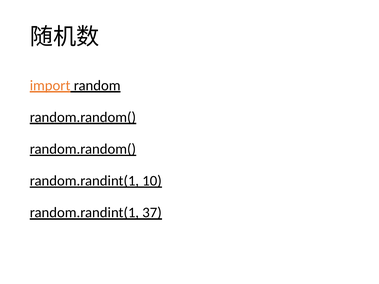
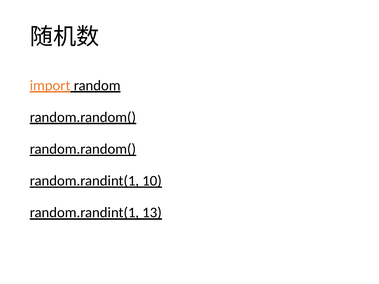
37: 37 -> 13
